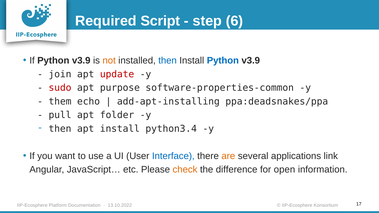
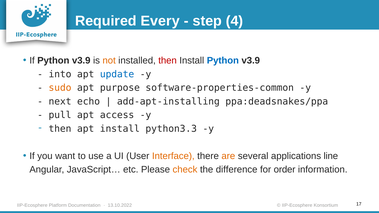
Script: Script -> Every
6: 6 -> 4
then at (168, 61) colour: blue -> red
join: join -> into
update colour: red -> blue
sudo colour: red -> orange
them: them -> next
folder: folder -> access
python3.4: python3.4 -> python3.3
Interface colour: blue -> orange
link: link -> line
open: open -> order
